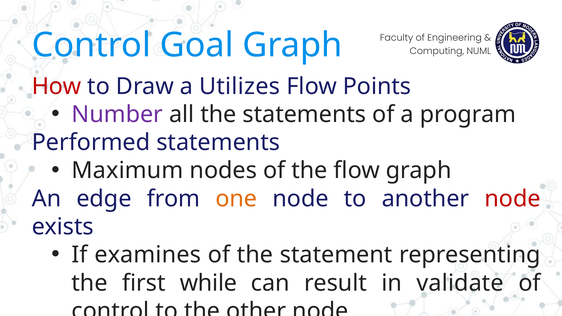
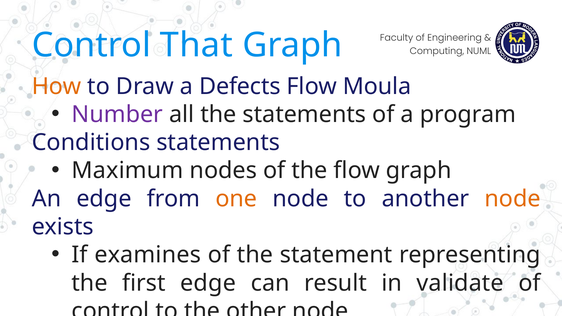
Goal: Goal -> That
How colour: red -> orange
Utilizes: Utilizes -> Defects
Points: Points -> Moula
Performed: Performed -> Conditions
node at (513, 199) colour: red -> orange
first while: while -> edge
